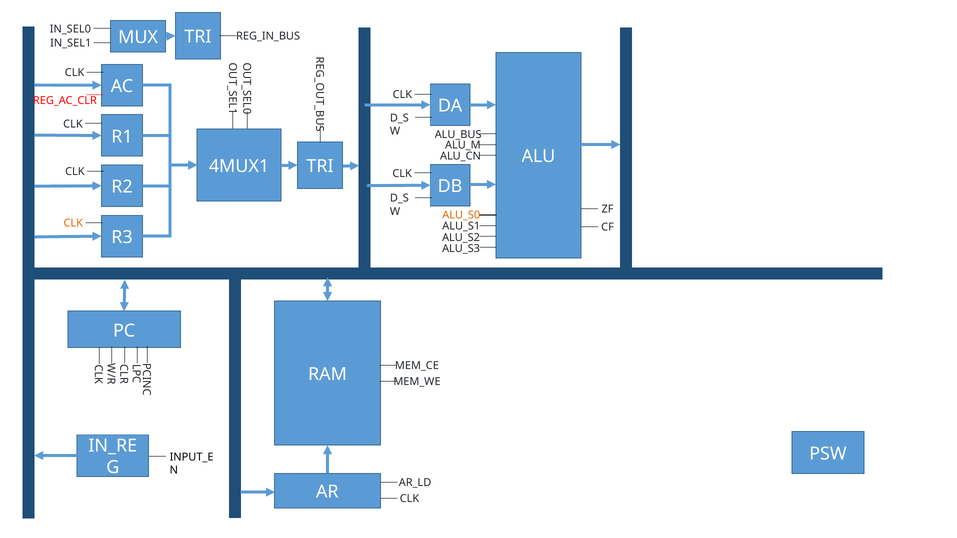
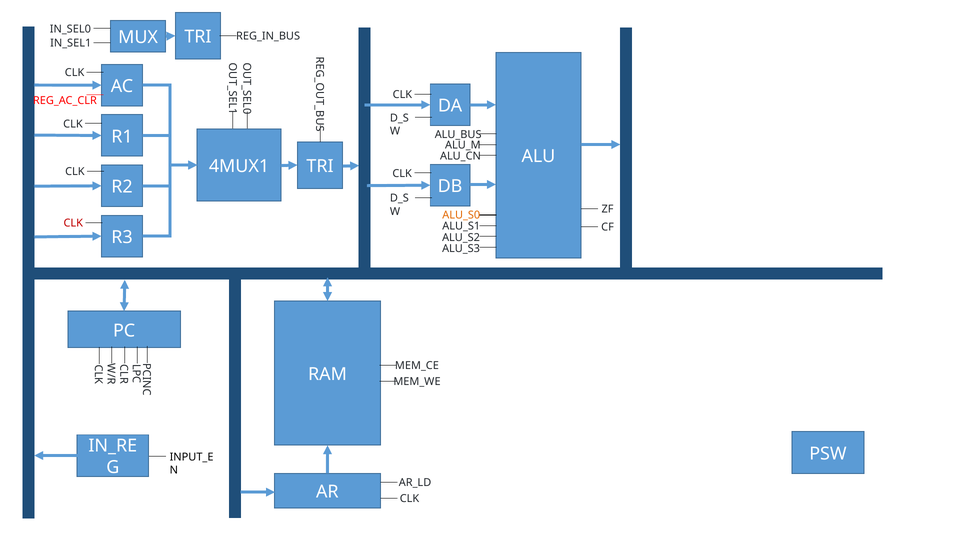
CLK at (73, 223) colour: orange -> red
